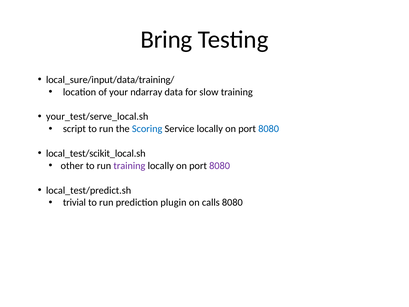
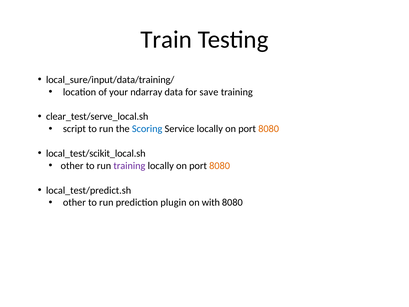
Bring: Bring -> Train
slow: slow -> save
your_test/serve_local.sh: your_test/serve_local.sh -> clear_test/serve_local.sh
8080 at (269, 129) colour: blue -> orange
8080 at (220, 166) colour: purple -> orange
trivial at (74, 202): trivial -> other
calls: calls -> with
